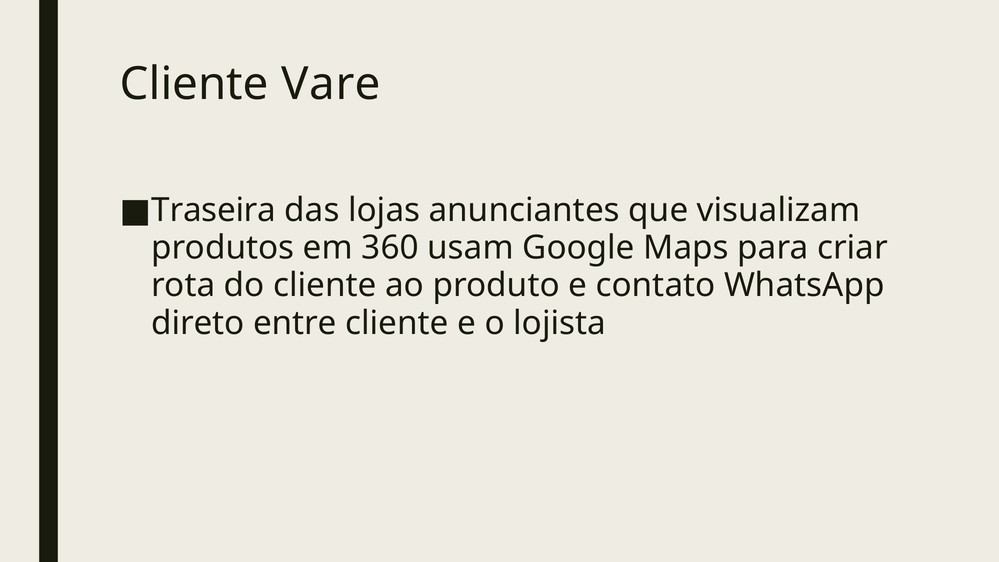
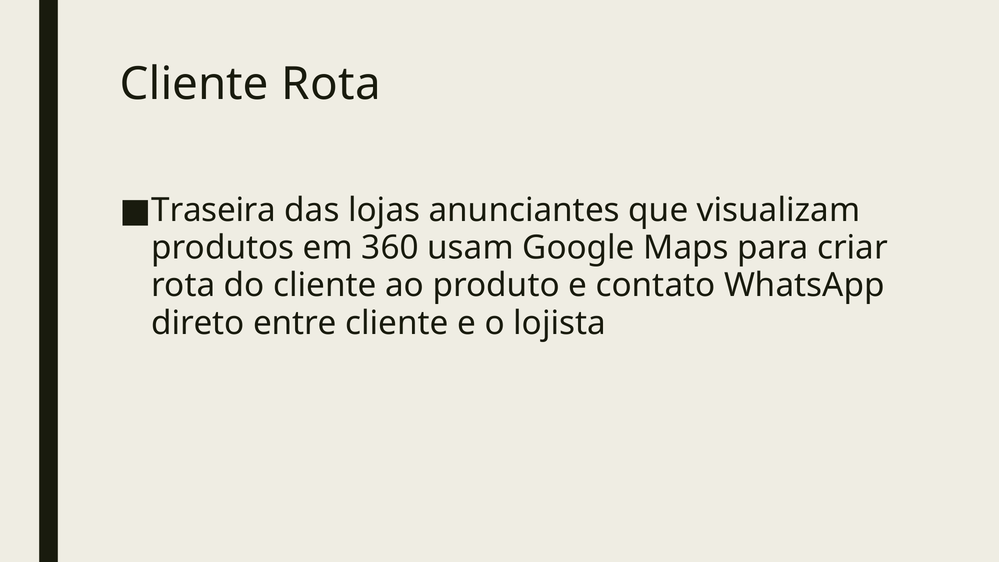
Cliente Vare: Vare -> Rota
